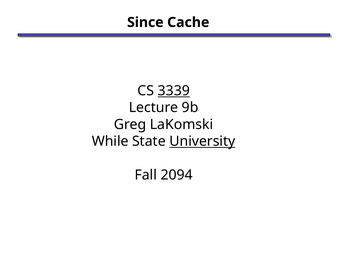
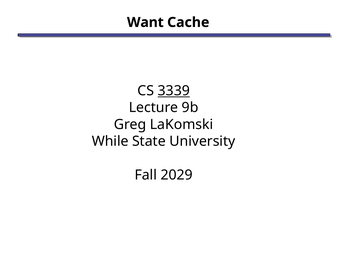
Since: Since -> Want
University underline: present -> none
2094: 2094 -> 2029
